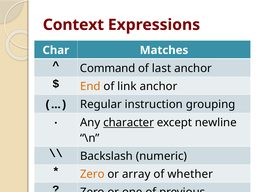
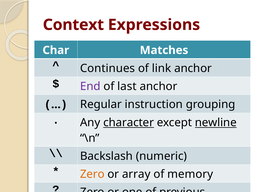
Command: Command -> Continues
last: last -> link
End colour: orange -> purple
link: link -> last
newline underline: none -> present
whether: whether -> memory
